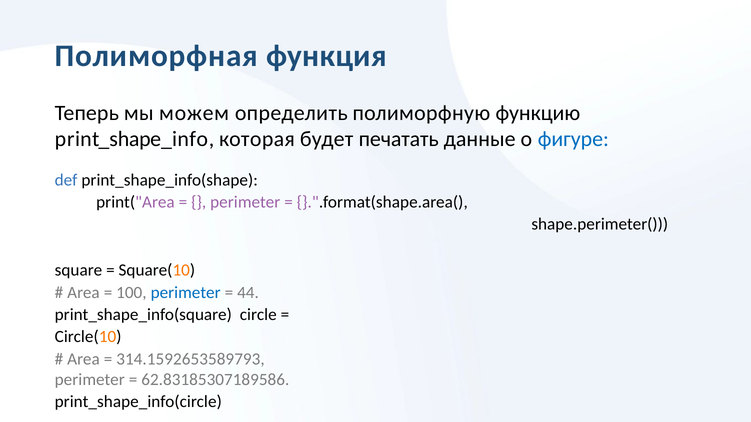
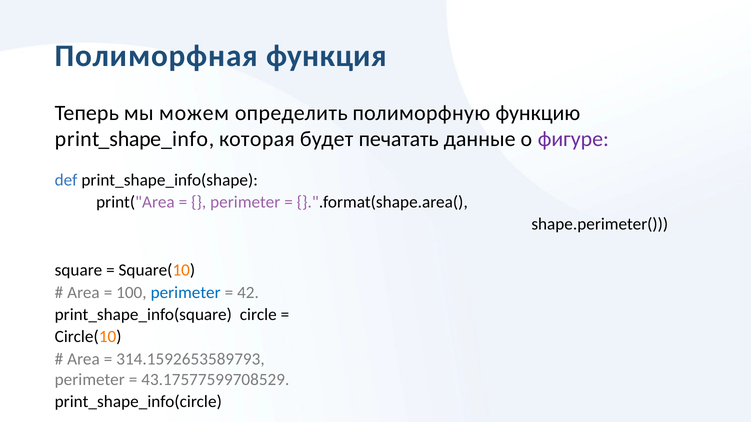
фигуре colour: blue -> purple
44: 44 -> 42
62.83185307189586: 62.83185307189586 -> 43.17577599708529
